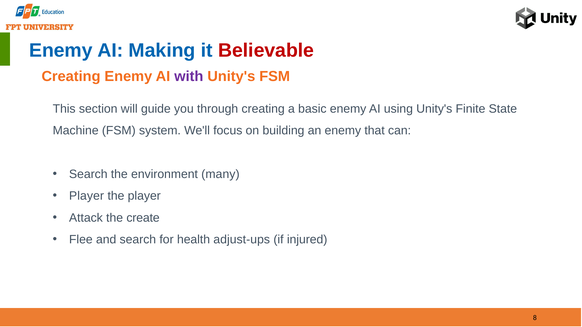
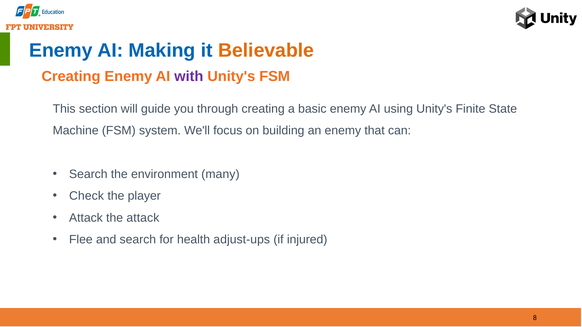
Believable colour: red -> orange
Player at (87, 196): Player -> Check
the create: create -> attack
